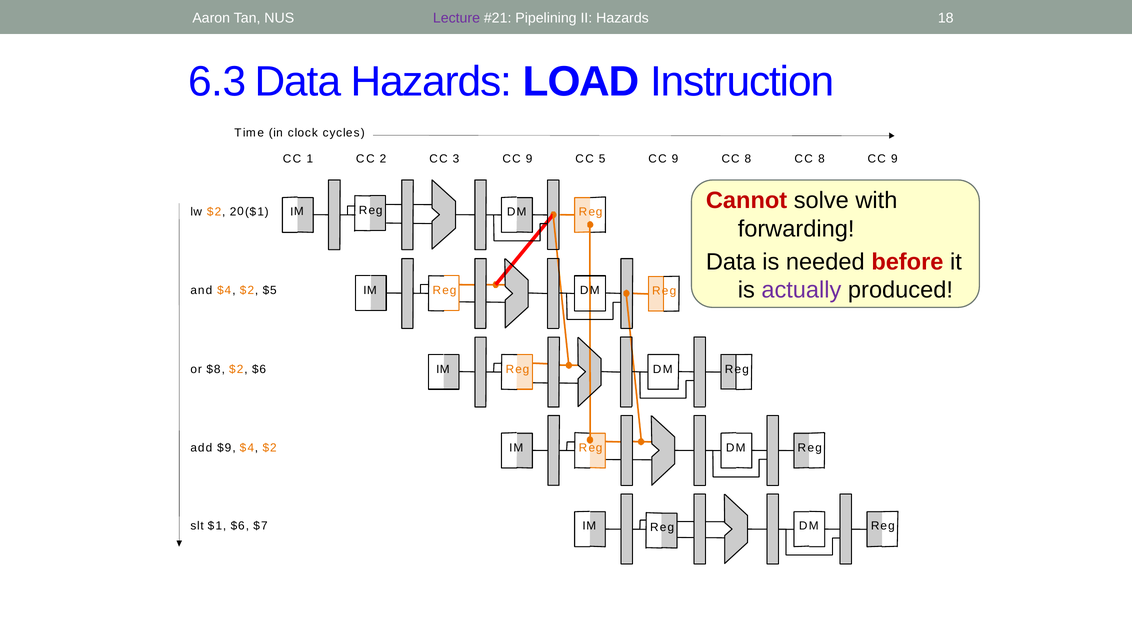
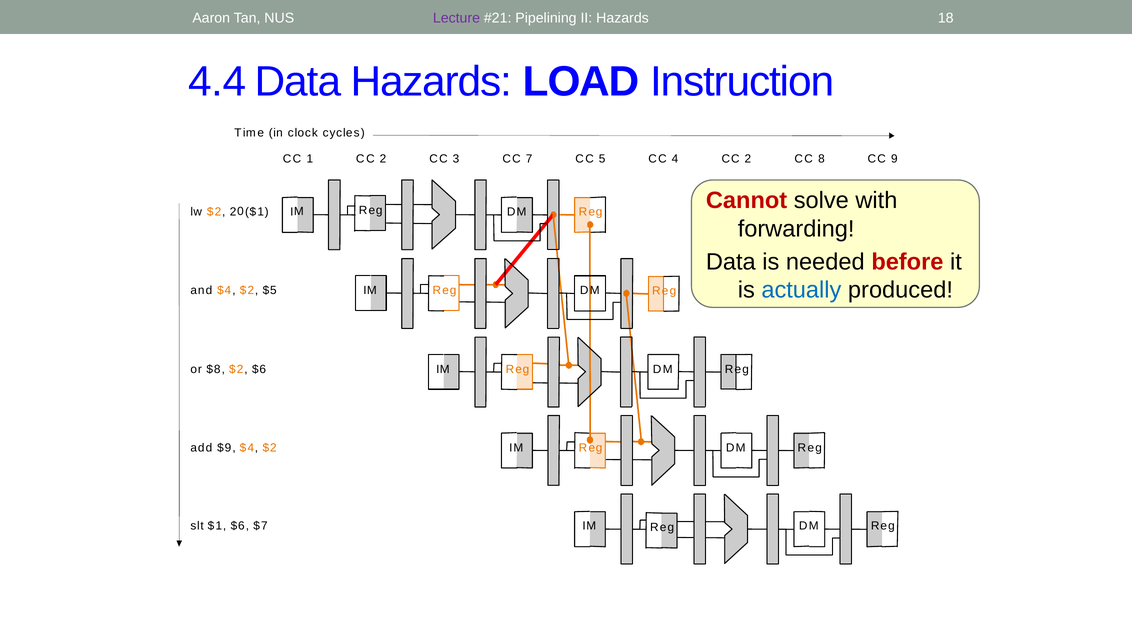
6.3: 6.3 -> 4.4
9 at (529, 159): 9 -> 7
9 at (675, 159): 9 -> 4
8 at (748, 159): 8 -> 2
actually colour: purple -> blue
